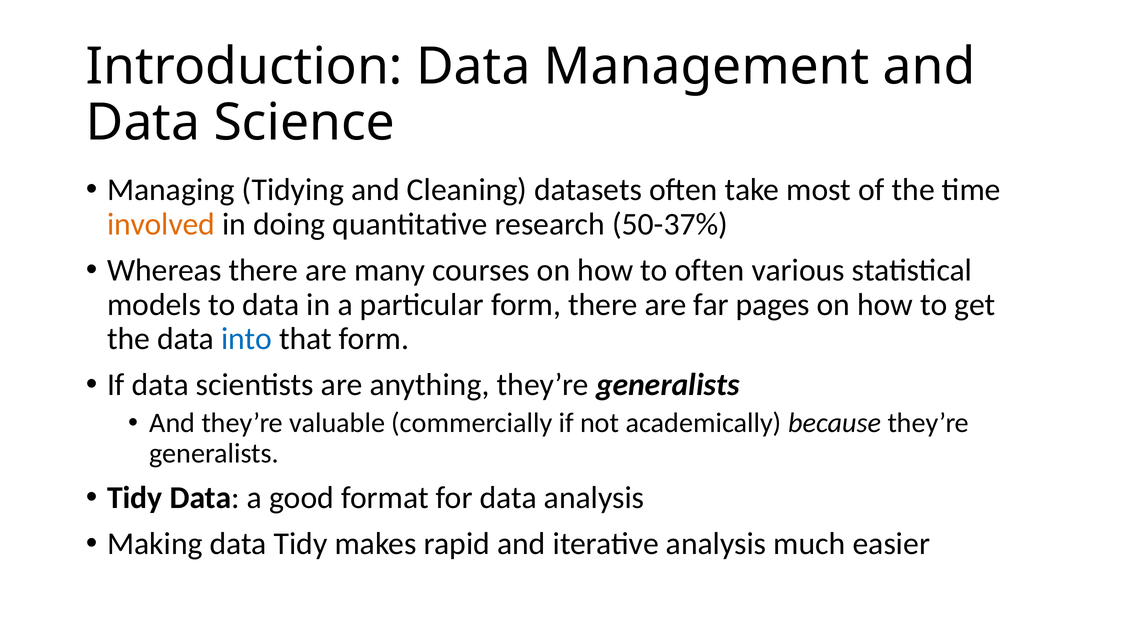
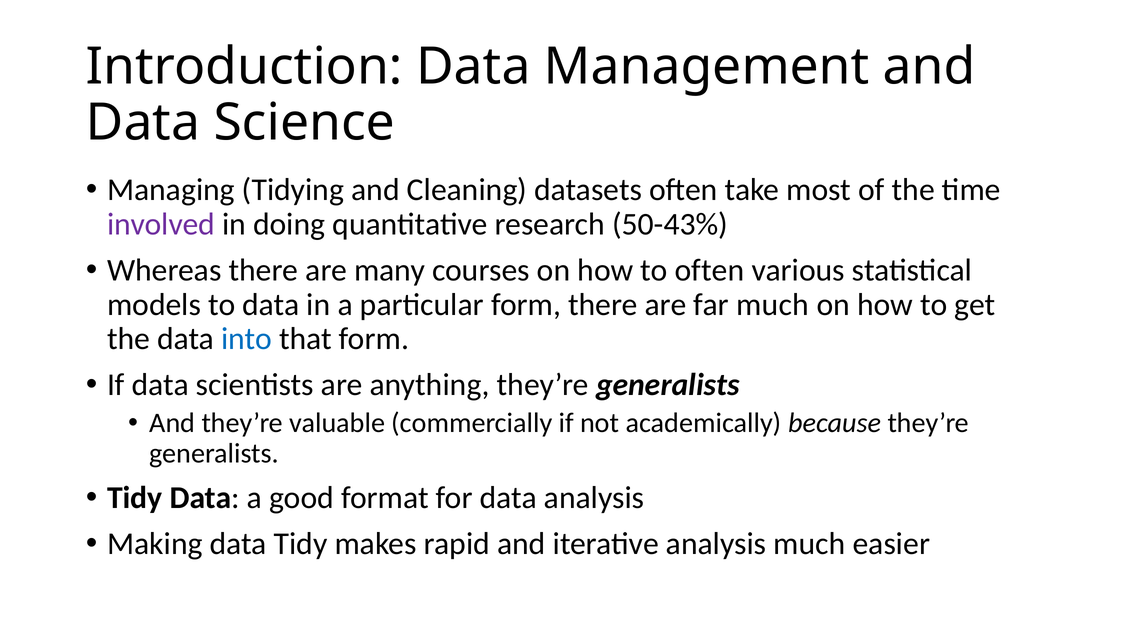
involved colour: orange -> purple
50-37%: 50-37% -> 50-43%
far pages: pages -> much
